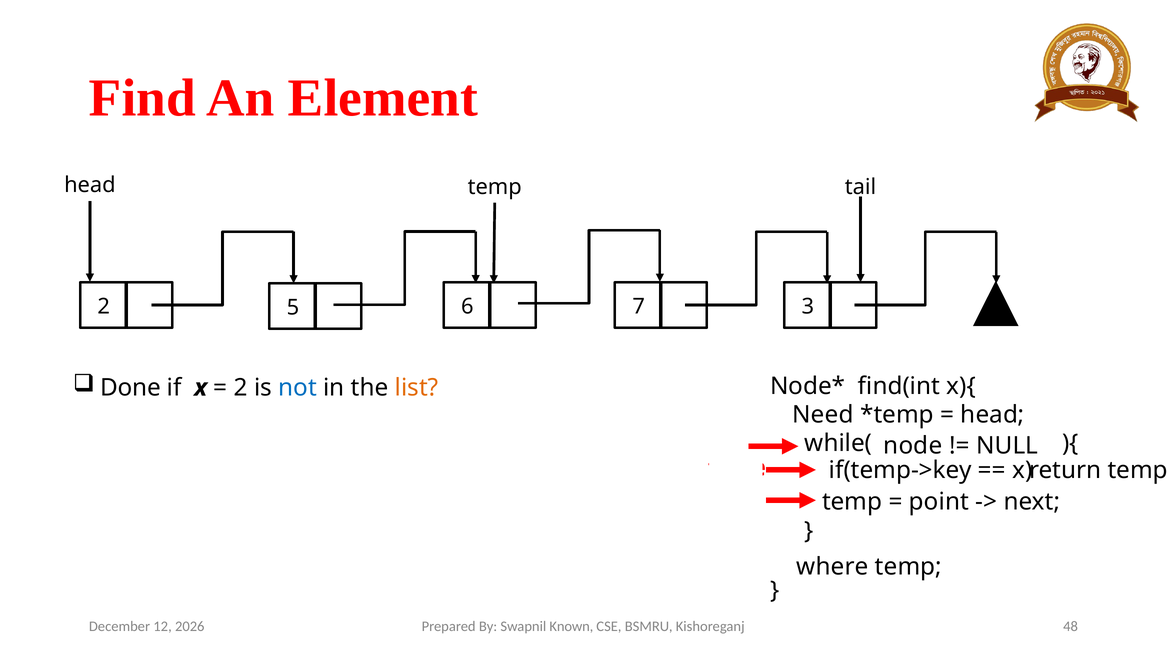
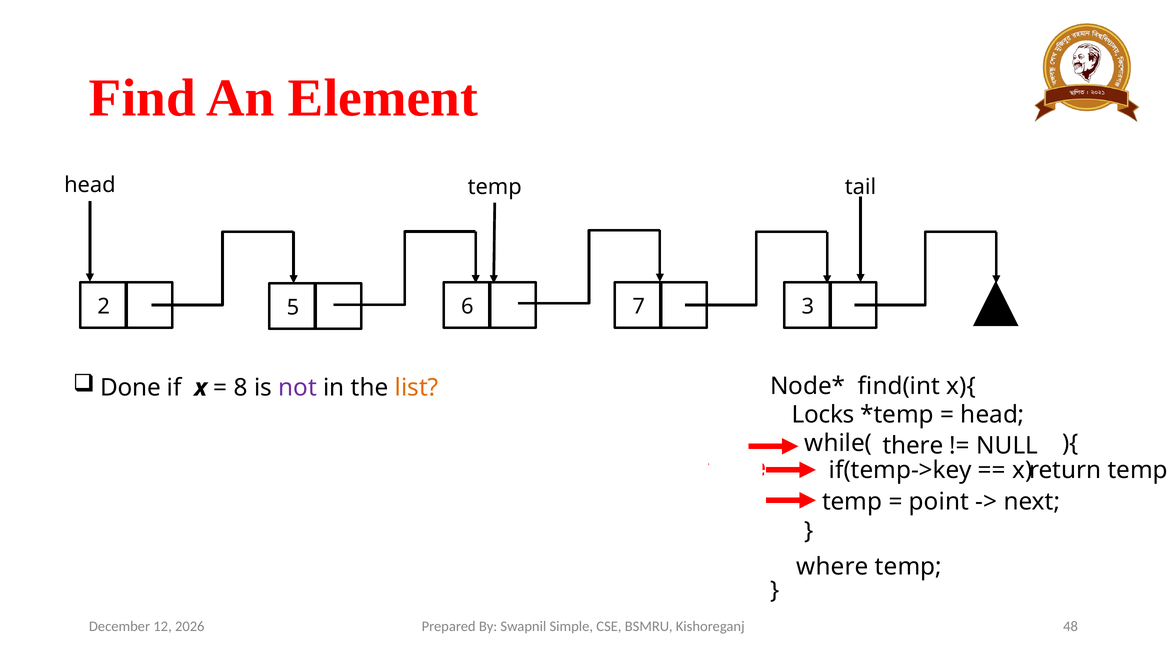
2 at (241, 388): 2 -> 8
not colour: blue -> purple
Need: Need -> Locks
node: node -> there
Known: Known -> Simple
